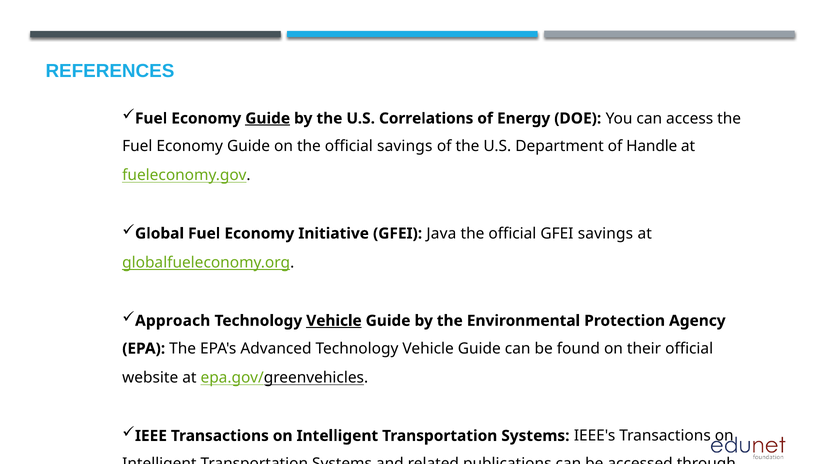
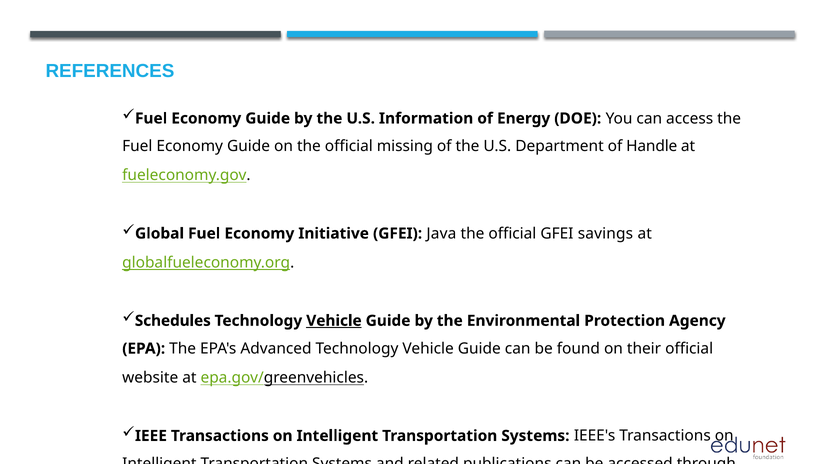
Guide at (268, 118) underline: present -> none
Correlations: Correlations -> Information
official savings: savings -> missing
Approach: Approach -> Schedules
